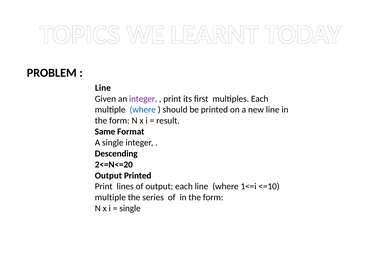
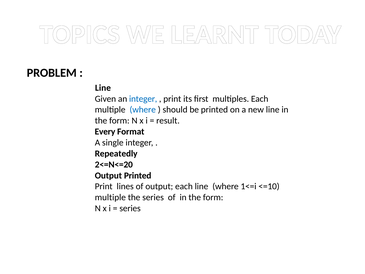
integer at (143, 99) colour: purple -> blue
Same: Same -> Every
Descending: Descending -> Repeatedly
single at (130, 208): single -> series
